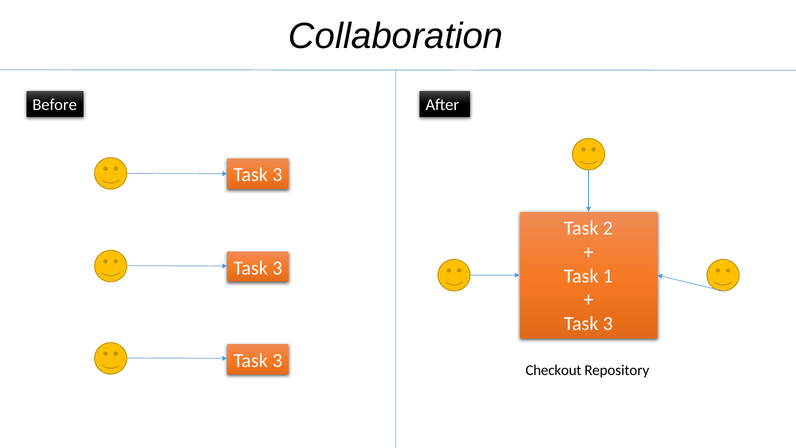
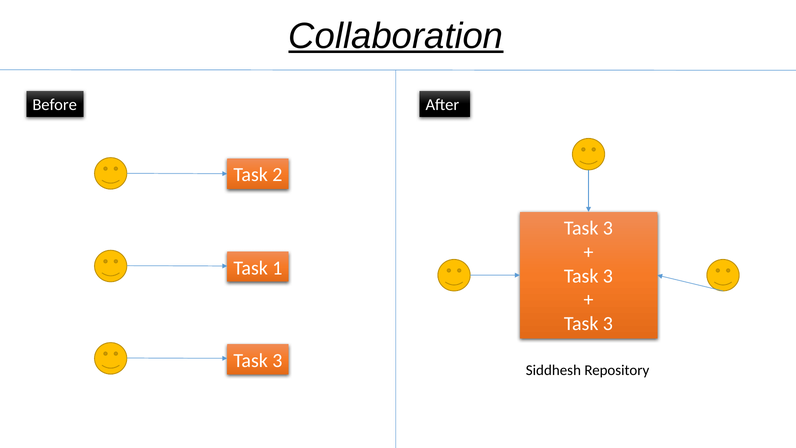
Collaboration underline: none -> present
3 at (277, 175): 3 -> 2
2 at (608, 228): 2 -> 3
3 at (277, 268): 3 -> 1
1 at (608, 276): 1 -> 3
Checkout: Checkout -> Siddhesh
